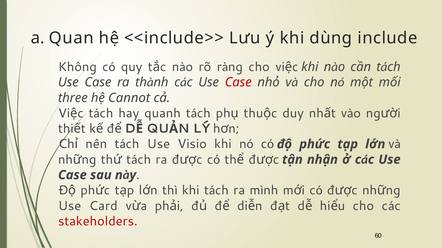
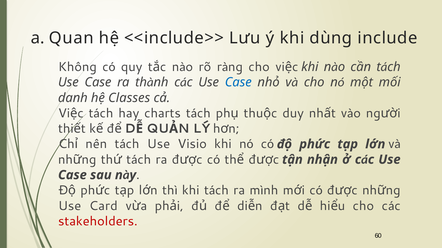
Case at (238, 83) colour: red -> blue
three: three -> danh
Cannot: Cannot -> Classes
quanh: quanh -> charts
